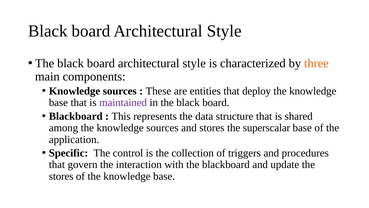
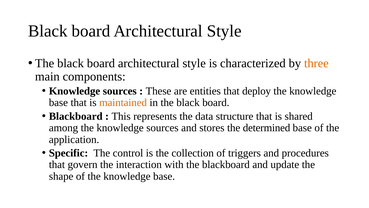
maintained colour: purple -> orange
superscalar: superscalar -> determined
stores at (61, 176): stores -> shape
